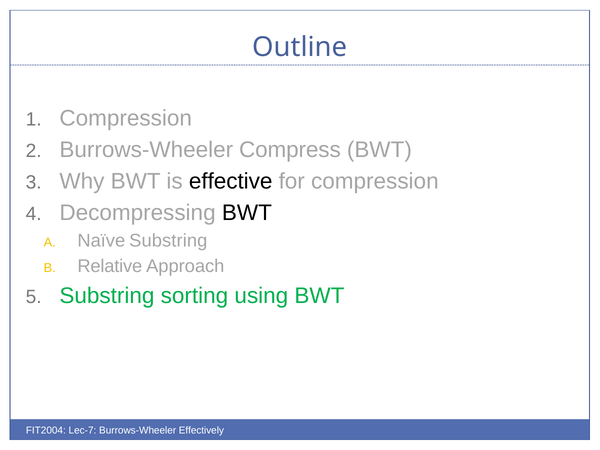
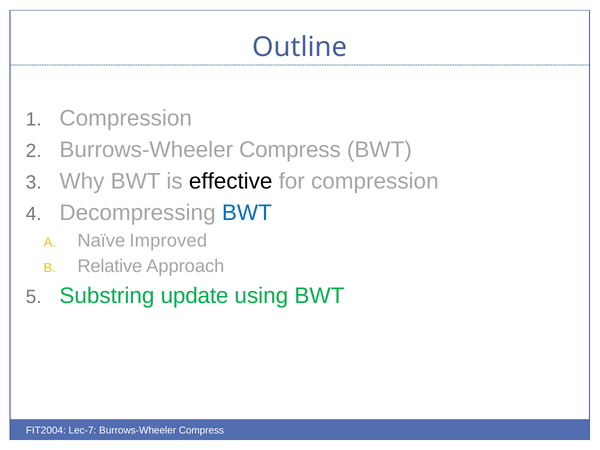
BWT at (247, 213) colour: black -> blue
Naïve Substring: Substring -> Improved
sorting: sorting -> update
Lec-7 Burrows-Wheeler Effectively: Effectively -> Compress
